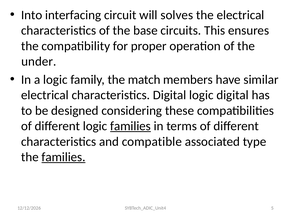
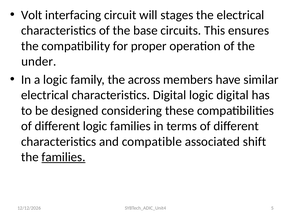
Into: Into -> Volt
solves: solves -> stages
match: match -> across
families at (130, 126) underline: present -> none
type: type -> shift
